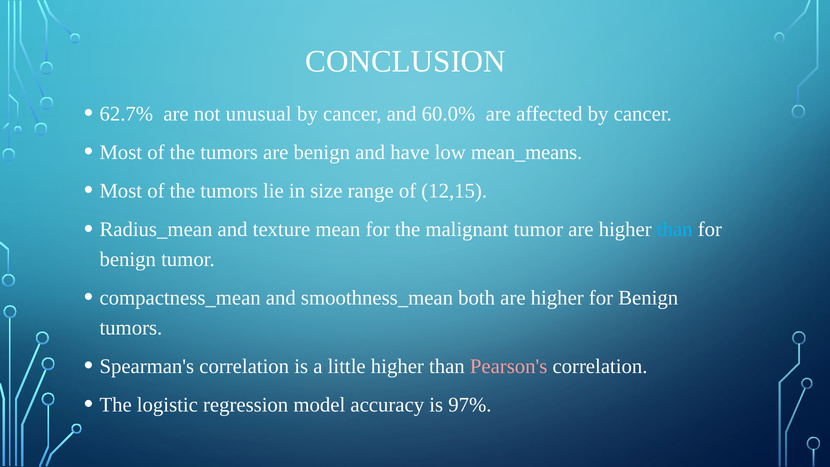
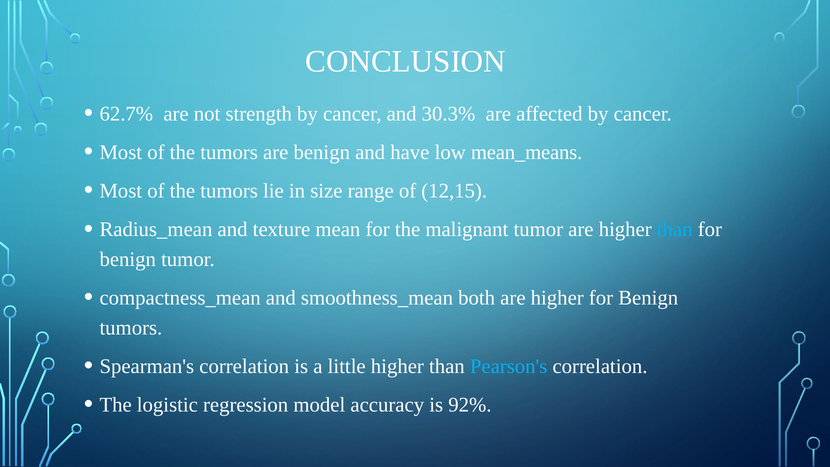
unusual: unusual -> strength
60.0%: 60.0% -> 30.3%
Pearson's colour: pink -> light blue
97%: 97% -> 92%
